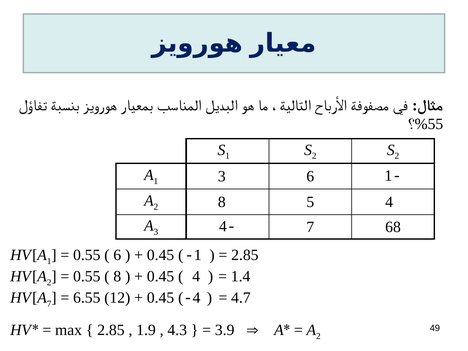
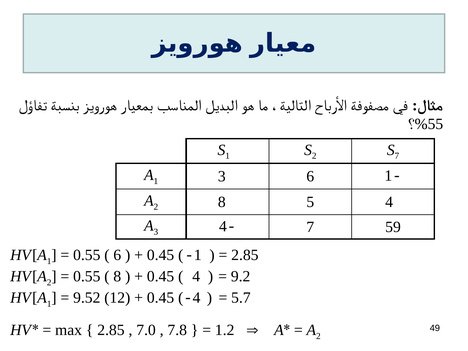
2 at (397, 156): 2 -> 7
68: 68 -> 59
1.4: 1.4 -> 9.2
7 at (49, 304): 7 -> 1
6.55: 6.55 -> 9.52
4.7: 4.7 -> 5.7
1.9: 1.9 -> 7.0
4.3: 4.3 -> 7.8
3.9: 3.9 -> 1.2
